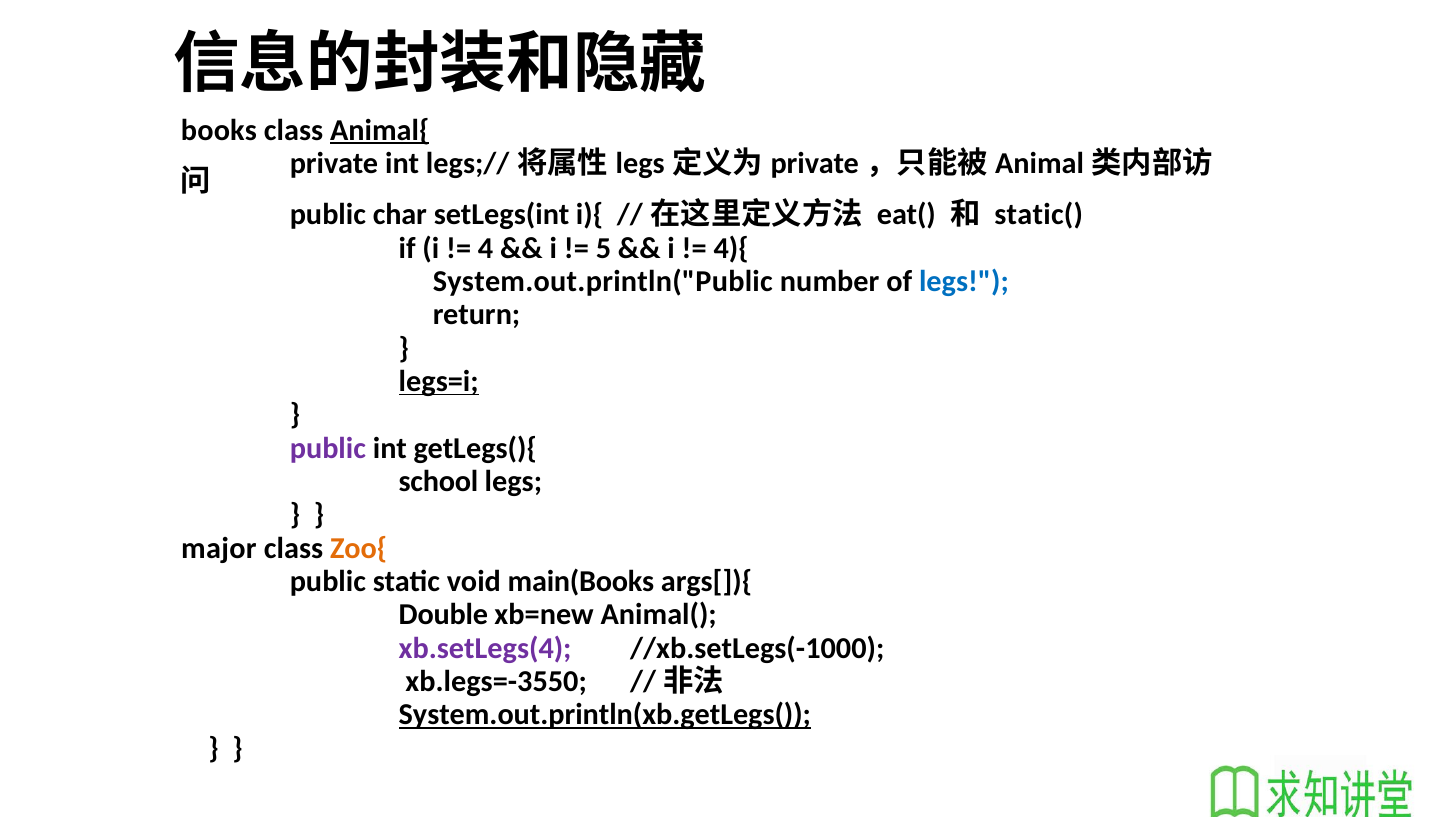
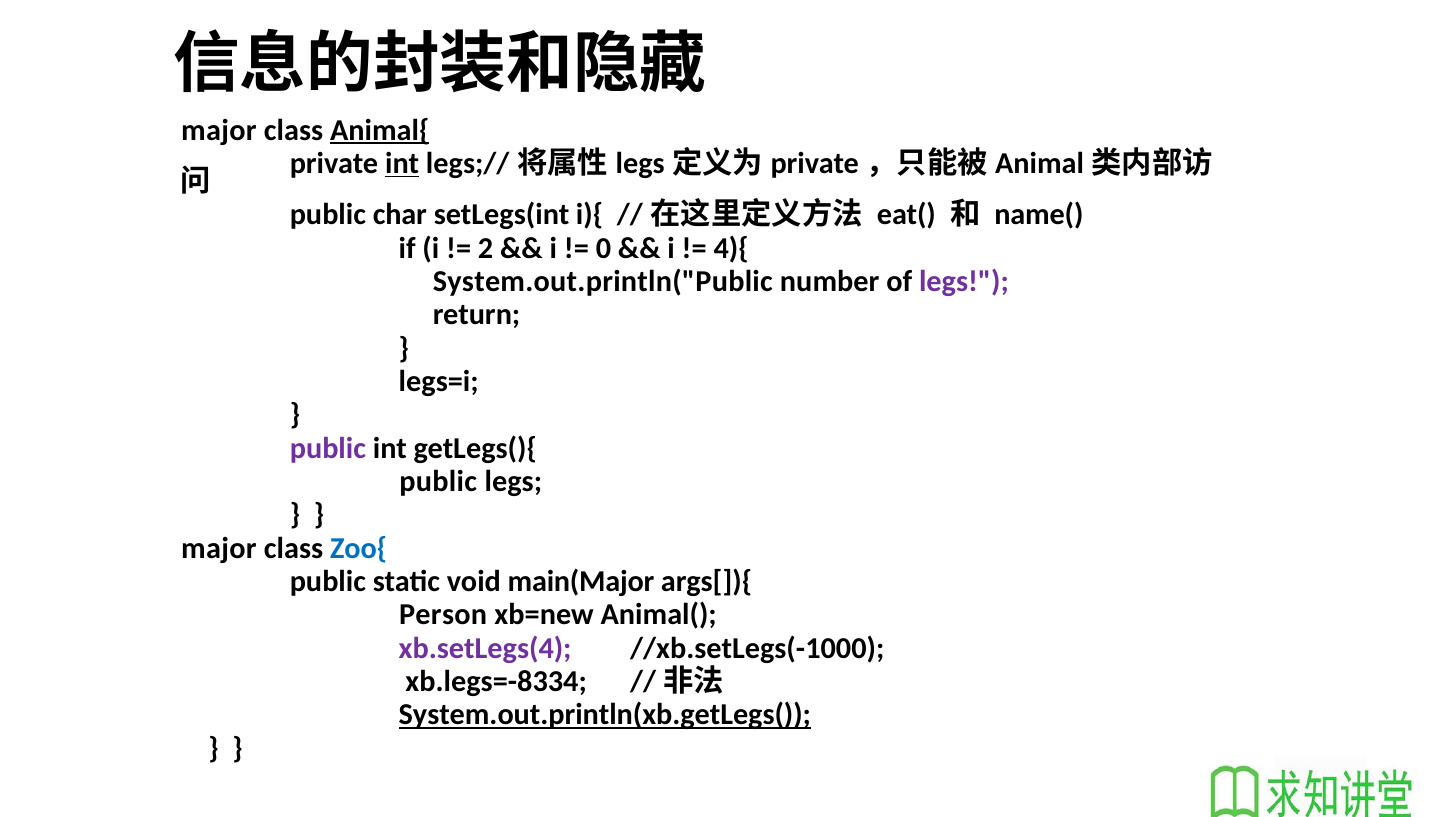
books at (219, 130): books -> major
int at (402, 163) underline: none -> present
static(: static( -> name(
4: 4 -> 2
5: 5 -> 0
legs at (964, 281) colour: blue -> purple
legs=i underline: present -> none
school at (438, 481): school -> public
Zoo{ colour: orange -> blue
main(Books: main(Books -> main(Major
Double: Double -> Person
xb.legs=-3550: xb.legs=-3550 -> xb.legs=-8334
